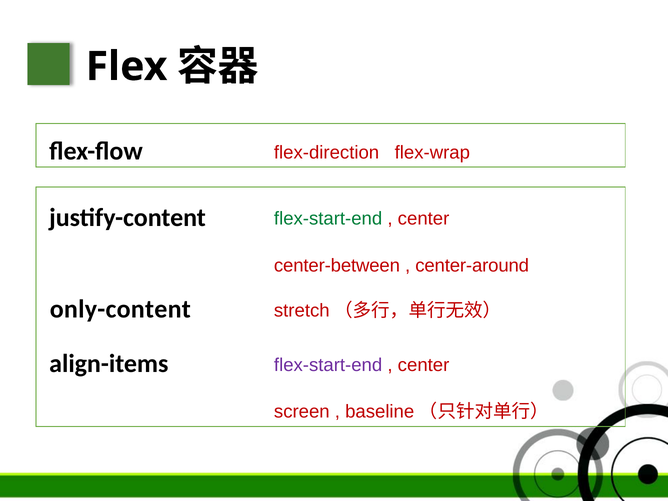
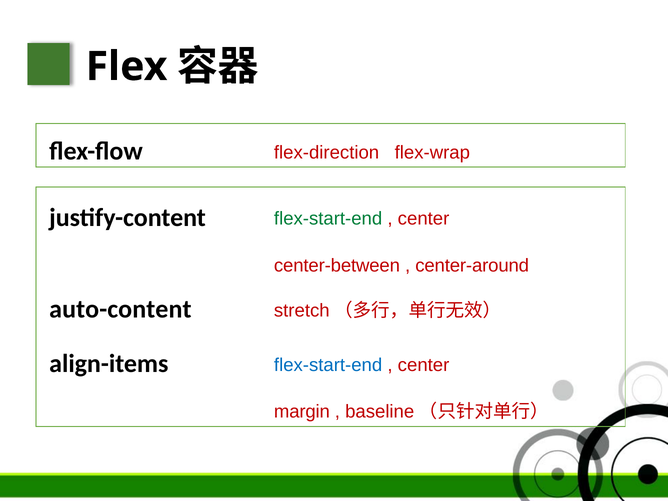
only-content: only-content -> auto-content
flex-start-end at (328, 365) colour: purple -> blue
screen: screen -> margin
